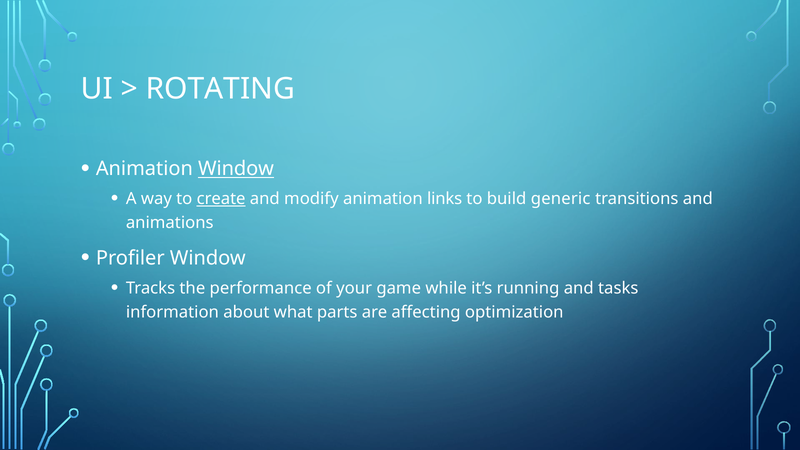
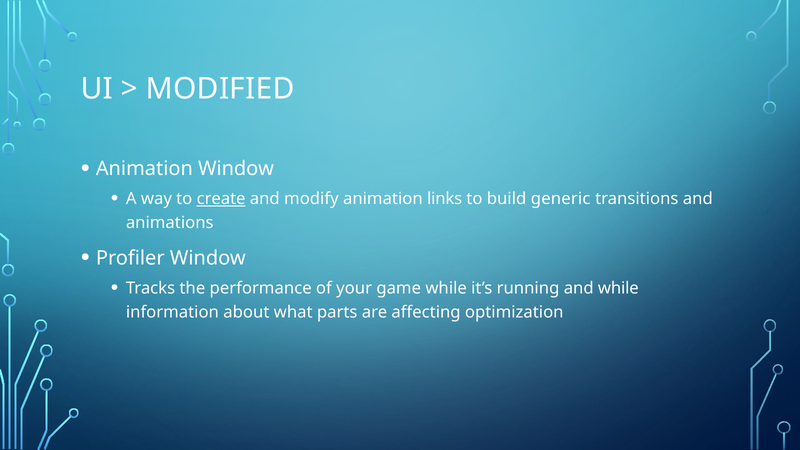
ROTATING: ROTATING -> MODIFIED
Window at (236, 169) underline: present -> none
and tasks: tasks -> while
